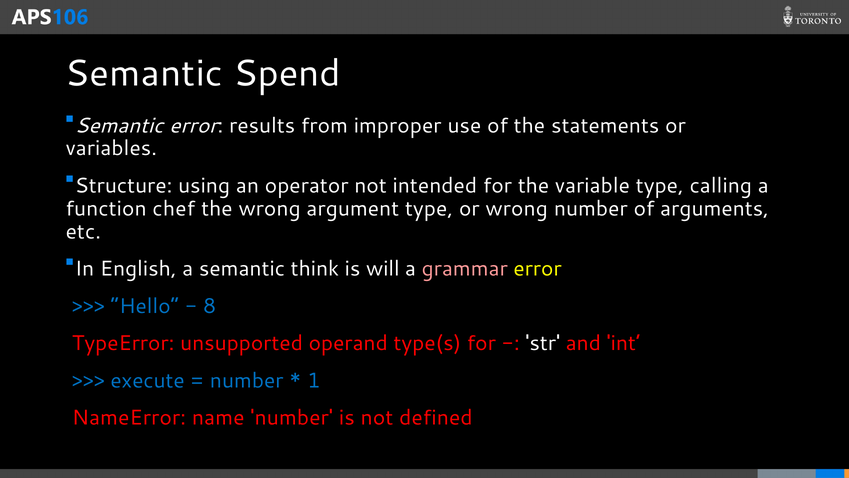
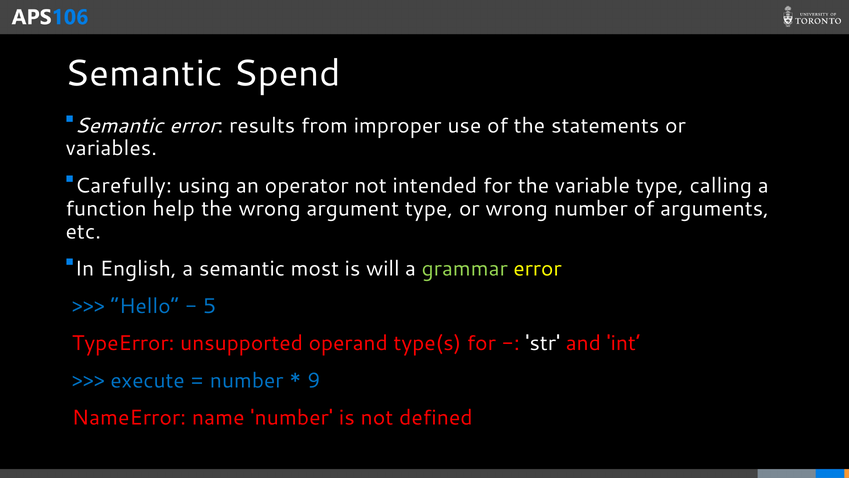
Structure: Structure -> Carefully
chef: chef -> help
think: think -> most
grammar colour: pink -> light green
8: 8 -> 5
1: 1 -> 9
